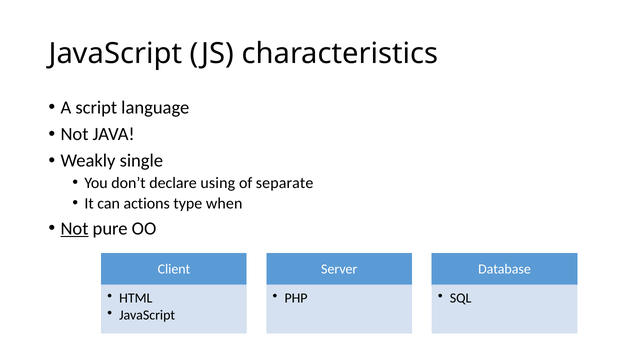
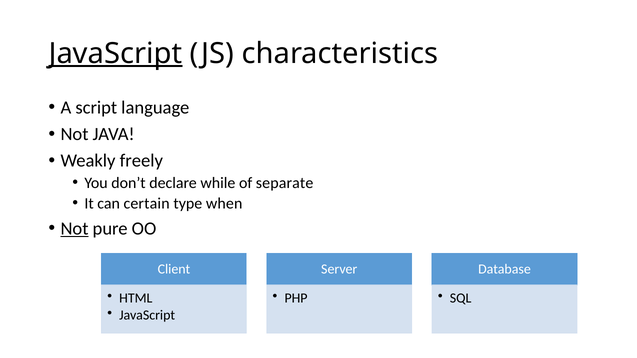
JavaScript at (115, 54) underline: none -> present
single: single -> freely
using: using -> while
actions: actions -> certain
